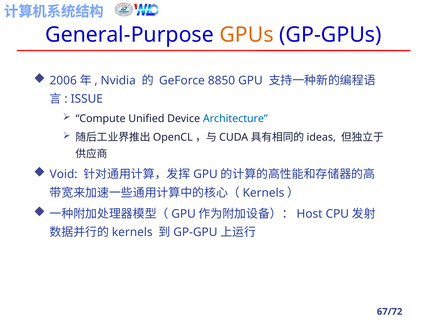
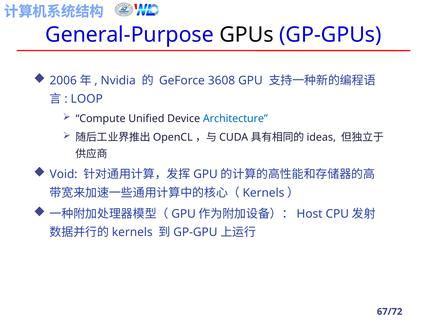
GPUs colour: orange -> black
8850: 8850 -> 3608
ISSUE: ISSUE -> LOOP
